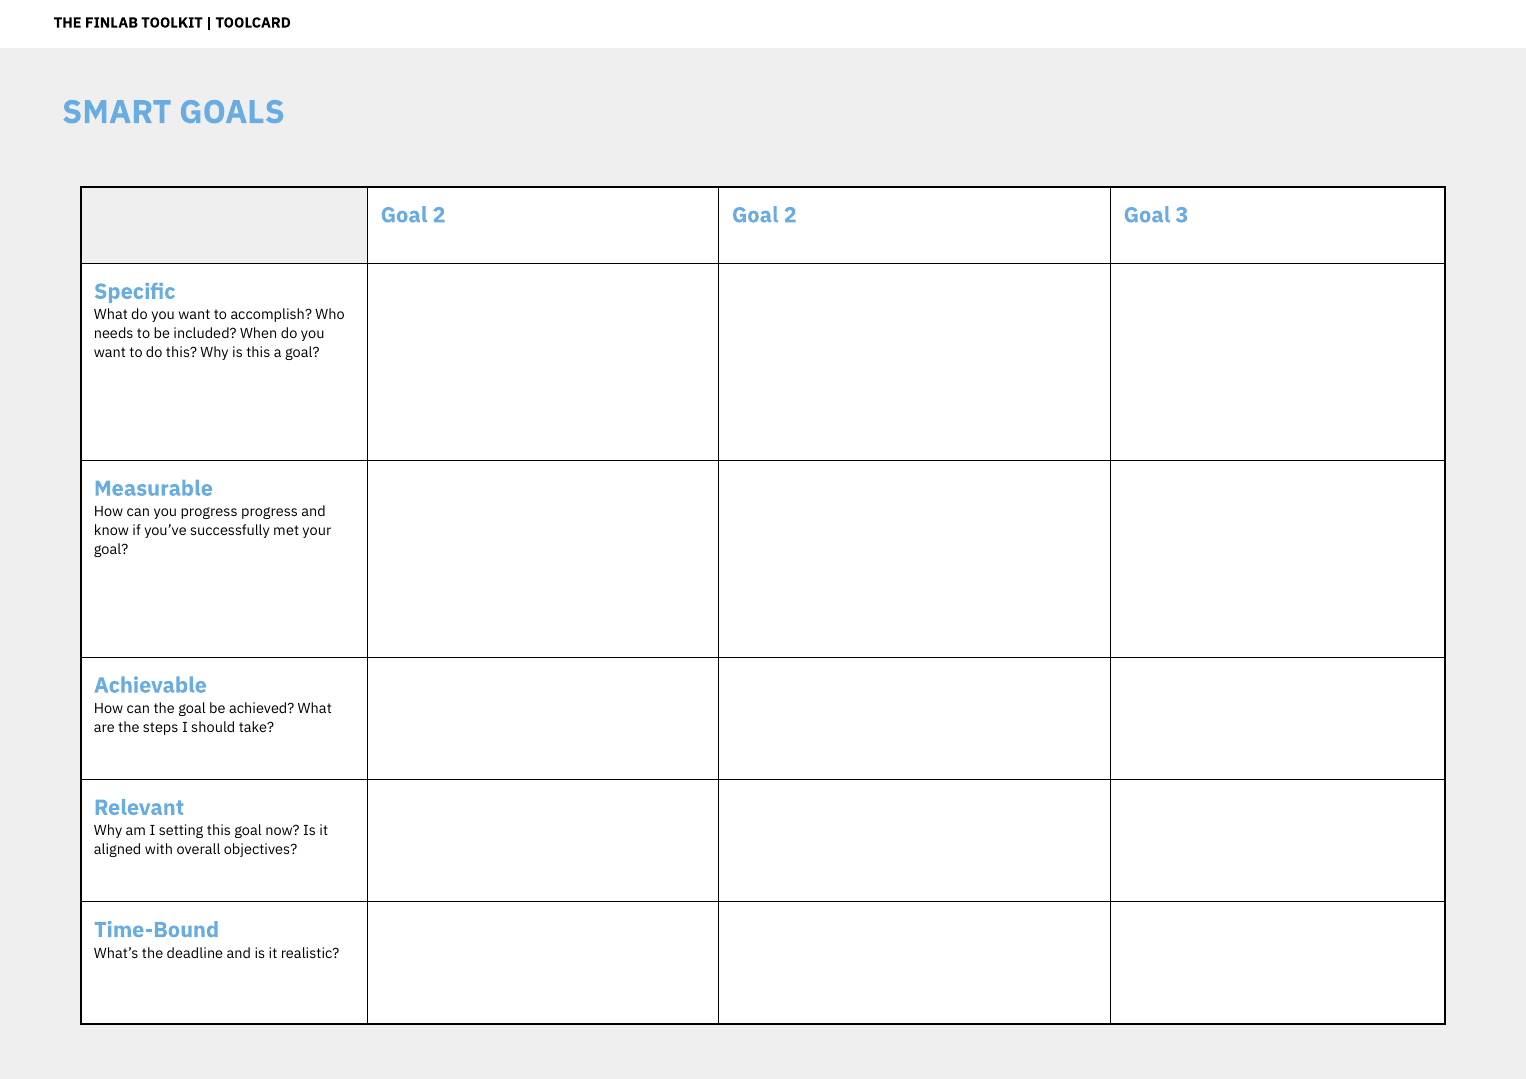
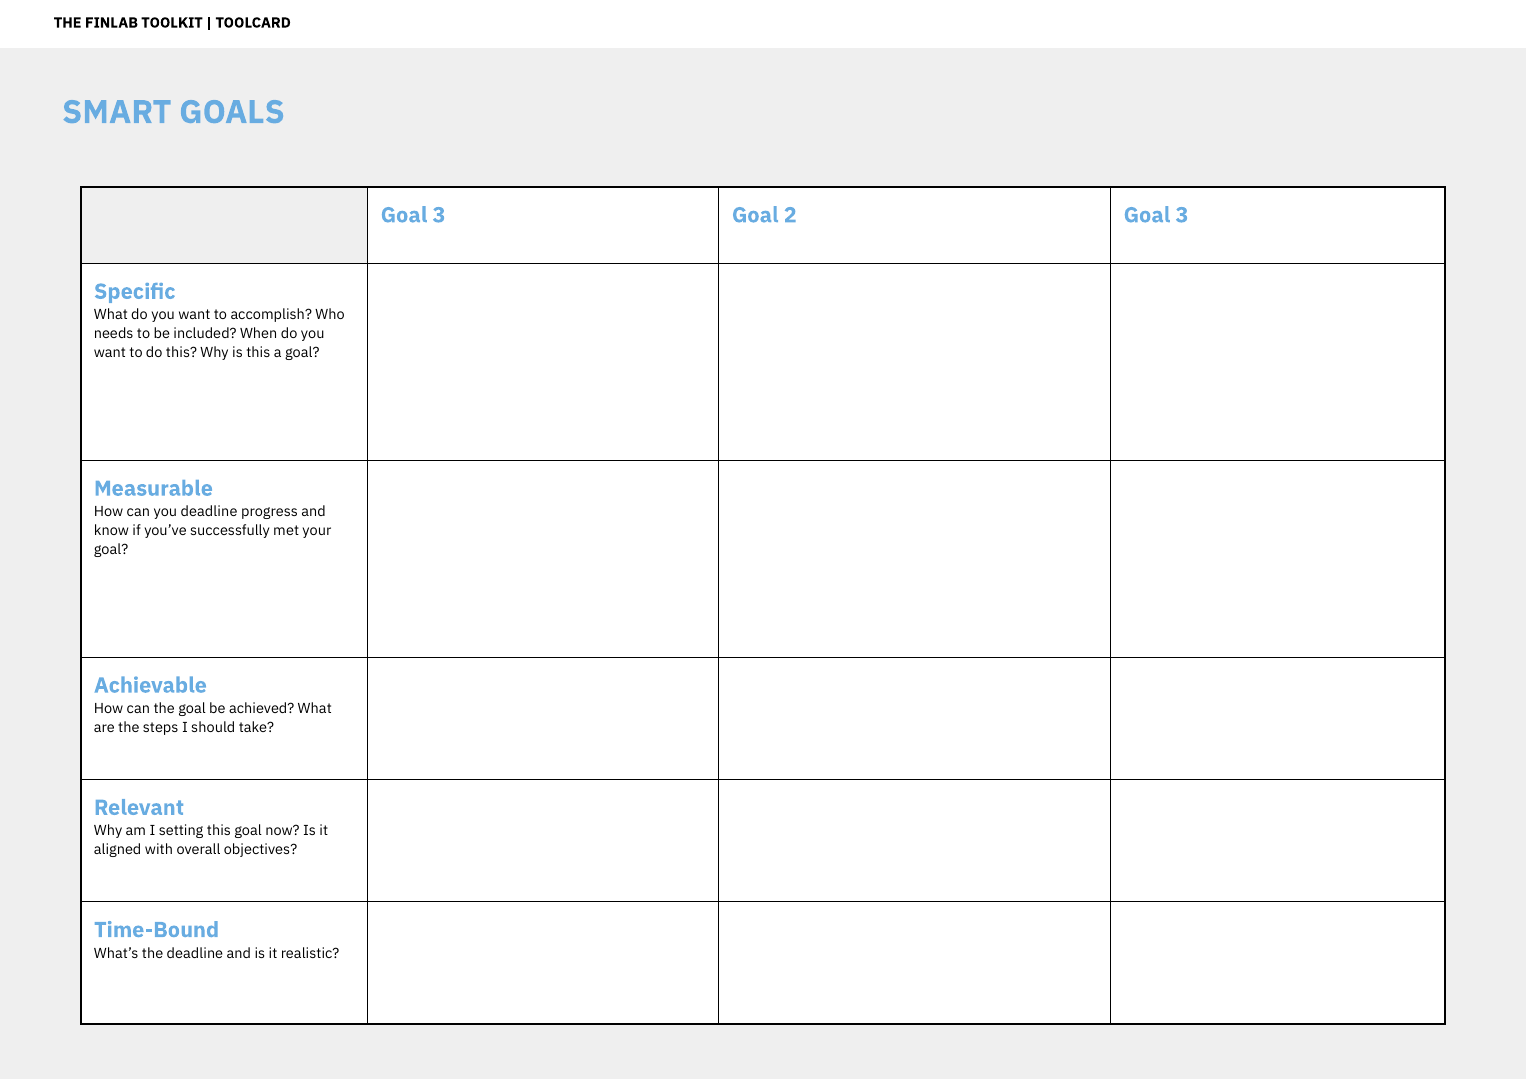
2 at (439, 215): 2 -> 3
you progress: progress -> deadline
